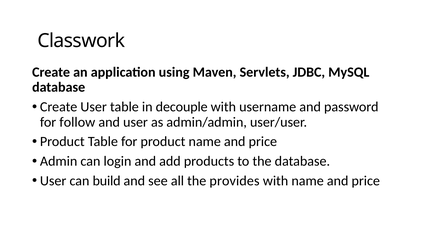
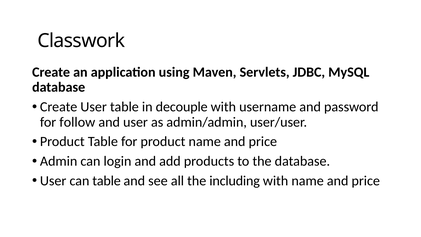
can build: build -> table
provides: provides -> including
